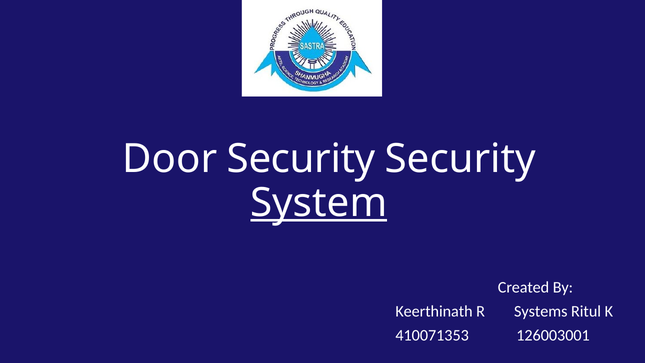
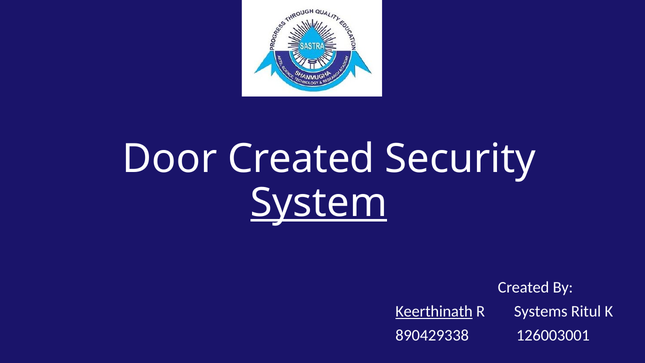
Door Security: Security -> Created
Keerthinath underline: none -> present
410071353: 410071353 -> 890429338
